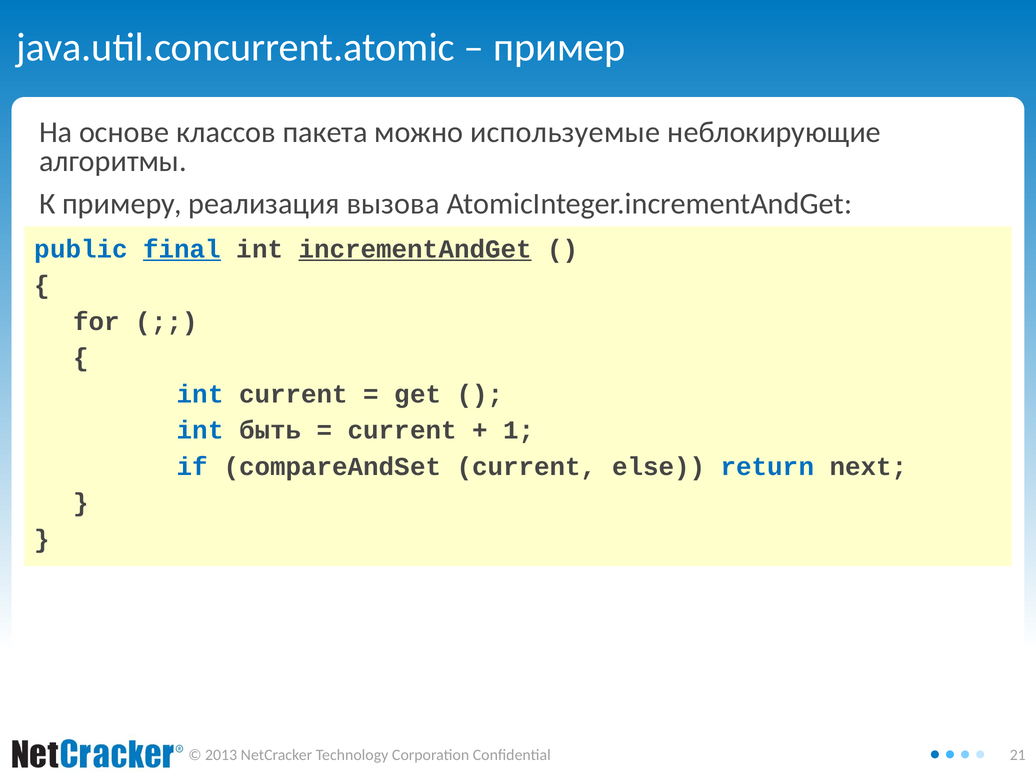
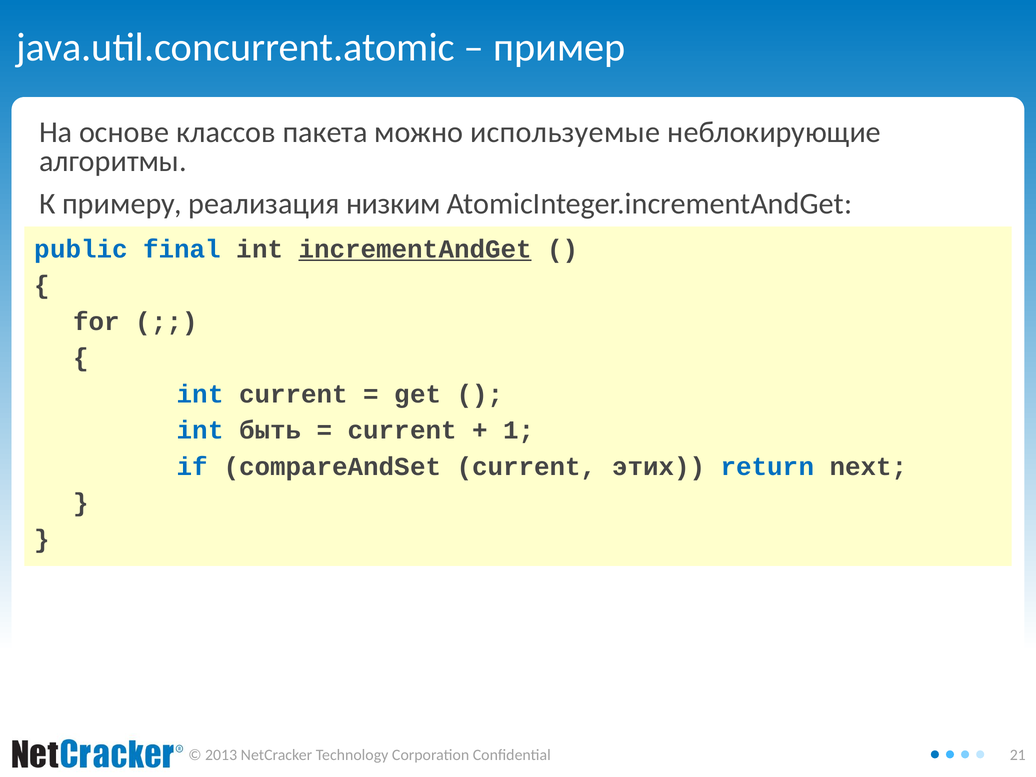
вызова: вызова -> низким
final underline: present -> none
else: else -> этих
